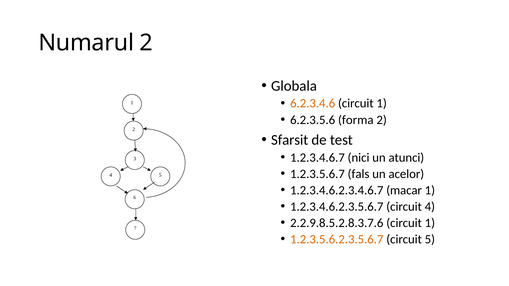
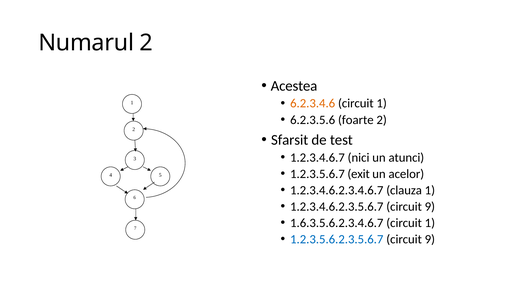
Globala: Globala -> Acestea
forma: forma -> foarte
fals: fals -> exit
macar: macar -> clauza
1.2.3.4.6.2.3.5.6.7 circuit 4: 4 -> 9
2.2.9.8.5.2.8.3.7.6: 2.2.9.8.5.2.8.3.7.6 -> 1.6.3.5.6.2.3.4.6.7
1.2.3.5.6.2.3.5.6.7 colour: orange -> blue
5 at (430, 240): 5 -> 9
